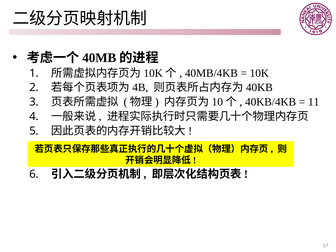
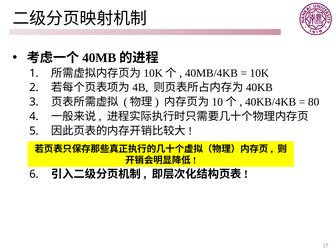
11: 11 -> 80
